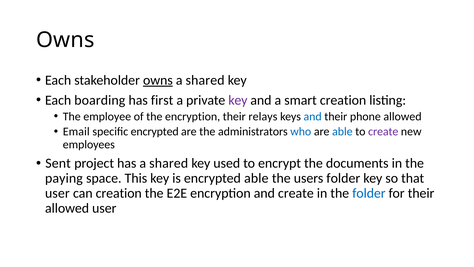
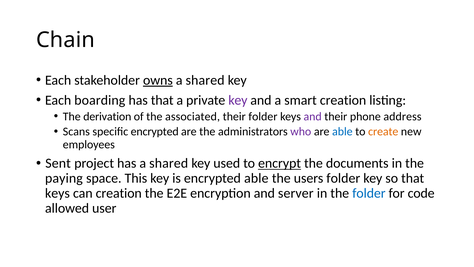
Owns at (65, 40): Owns -> Chain
has first: first -> that
employee: employee -> derivation
the encryption: encryption -> associated
their relays: relays -> folder
and at (313, 116) colour: blue -> purple
phone allowed: allowed -> address
Email: Email -> Scans
who colour: blue -> purple
create at (383, 132) colour: purple -> orange
encrypt underline: none -> present
user at (57, 193): user -> keys
and create: create -> server
for their: their -> code
